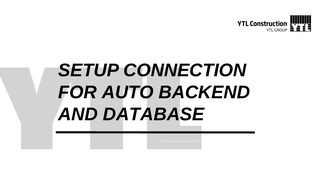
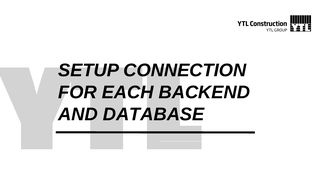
AUTO: AUTO -> EACH
